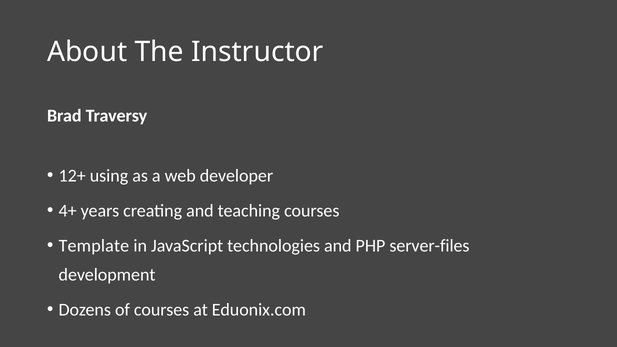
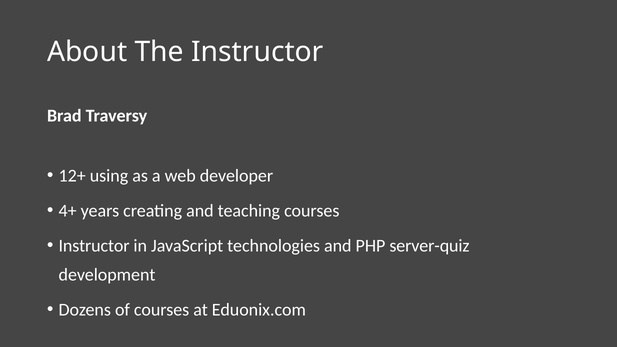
Template at (94, 246): Template -> Instructor
server-files: server-files -> server-quiz
